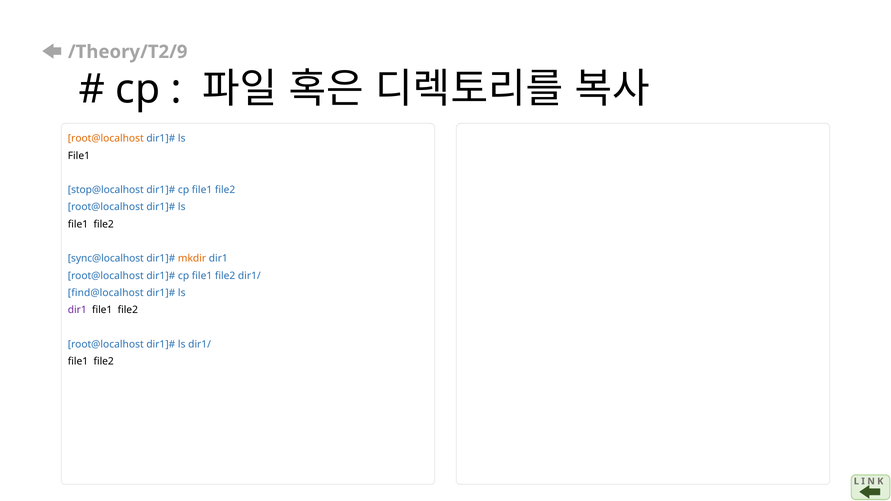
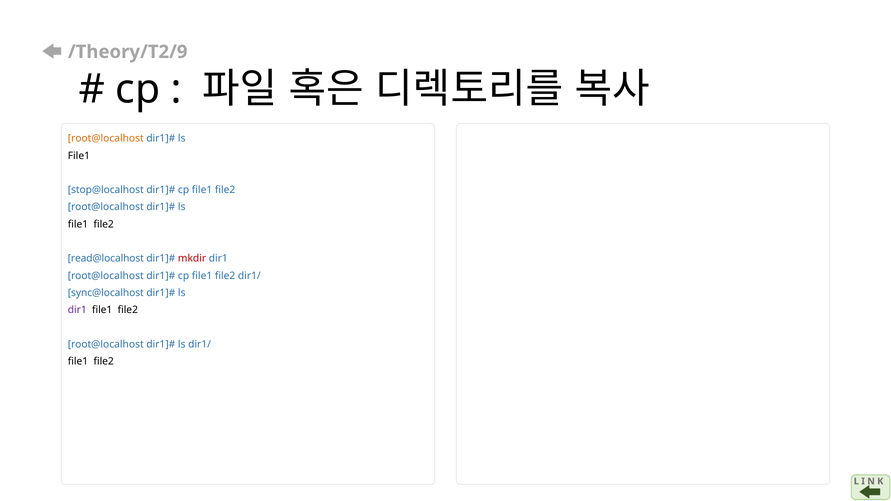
sync@localhost: sync@localhost -> read@localhost
mkdir colour: orange -> red
find@localhost: find@localhost -> sync@localhost
